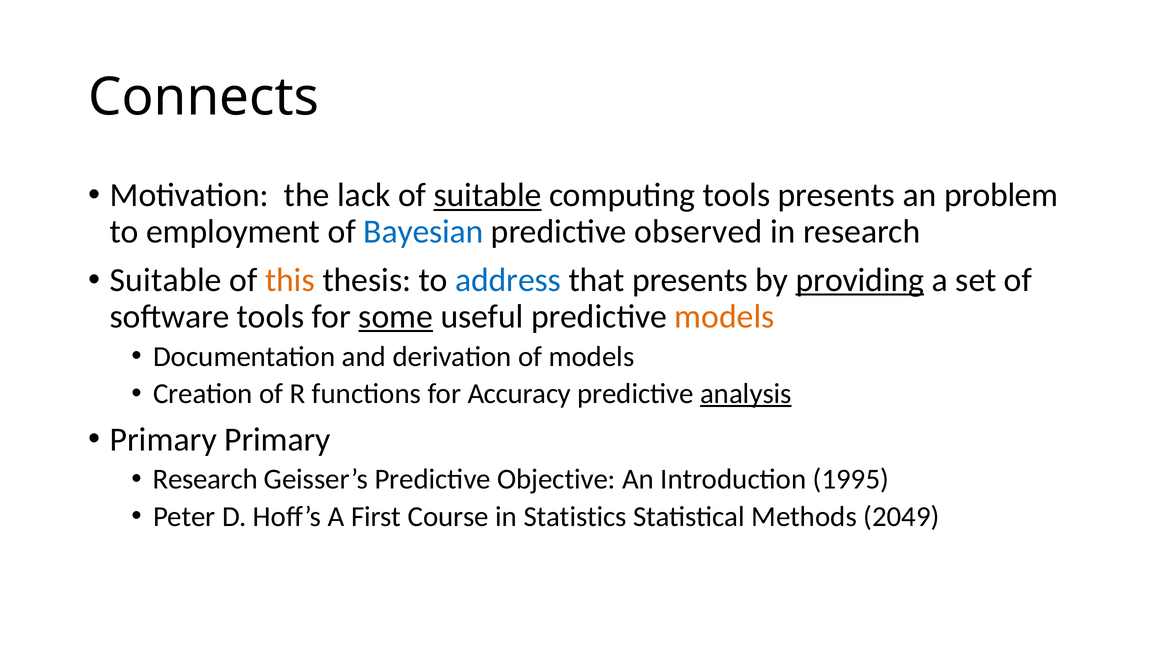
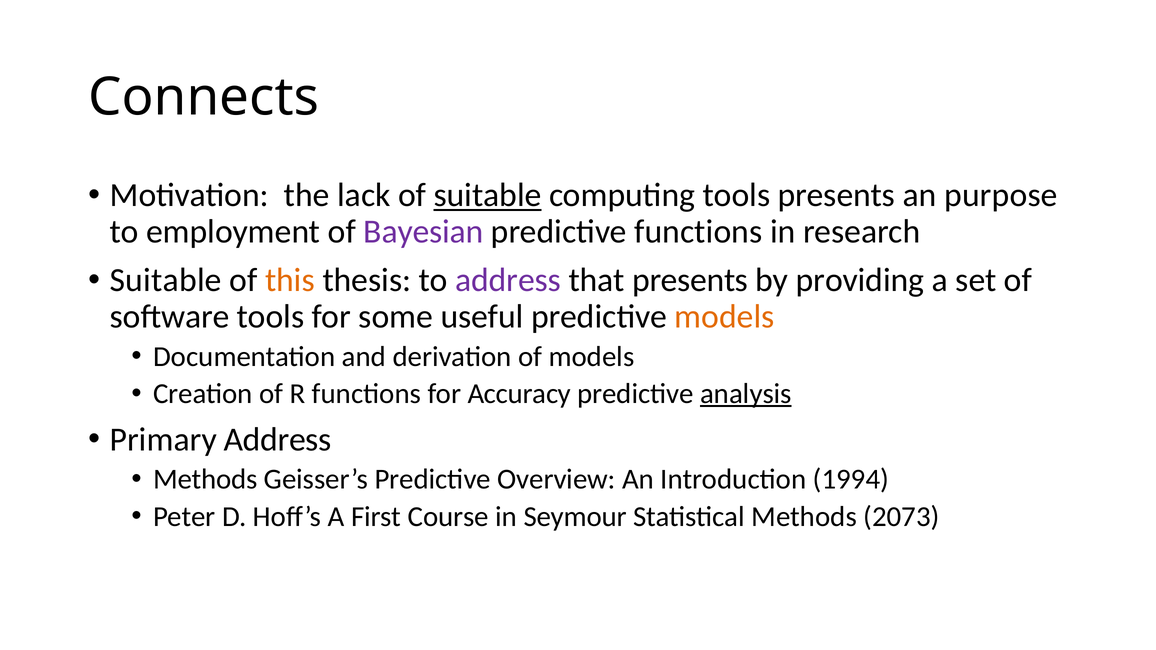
problem: problem -> purpose
Bayesian colour: blue -> purple
predictive observed: observed -> functions
address at (508, 280) colour: blue -> purple
providing underline: present -> none
some underline: present -> none
Primary Primary: Primary -> Address
Research at (205, 479): Research -> Methods
Objective: Objective -> Overview
1995: 1995 -> 1994
Statistics: Statistics -> Seymour
2049: 2049 -> 2073
